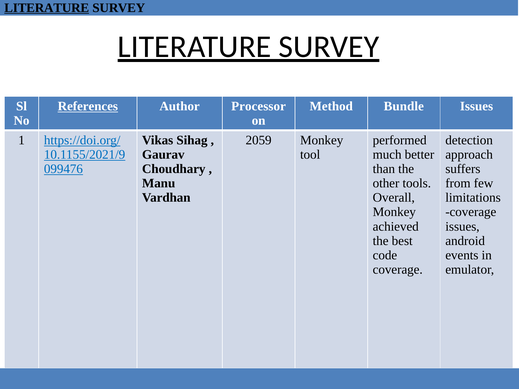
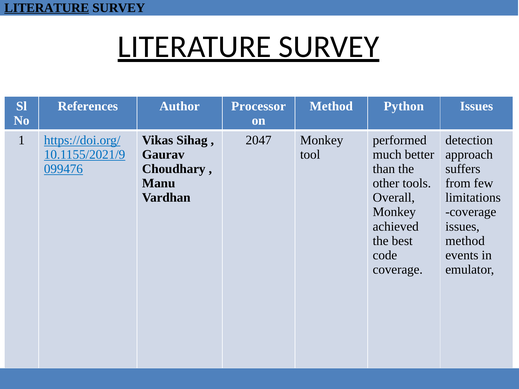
References underline: present -> none
Bundle: Bundle -> Python
2059: 2059 -> 2047
android at (465, 241): android -> method
